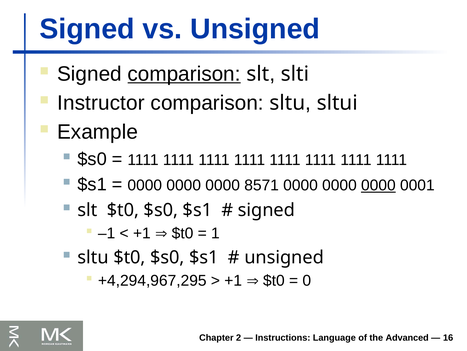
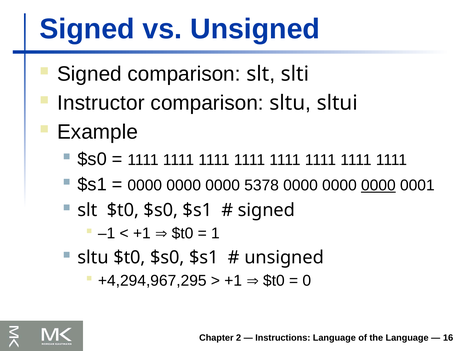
comparison at (184, 74) underline: present -> none
8571: 8571 -> 5378
the Advanced: Advanced -> Language
